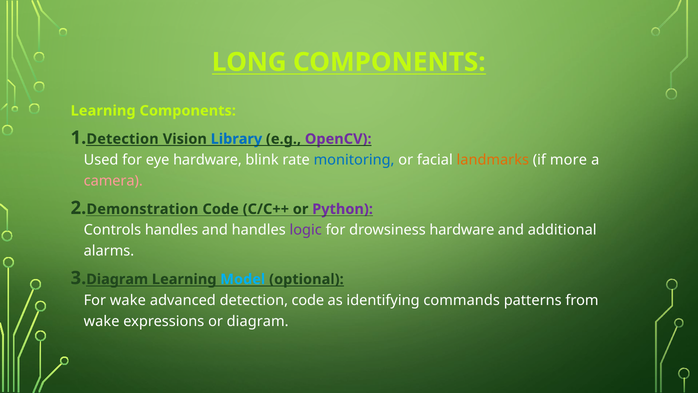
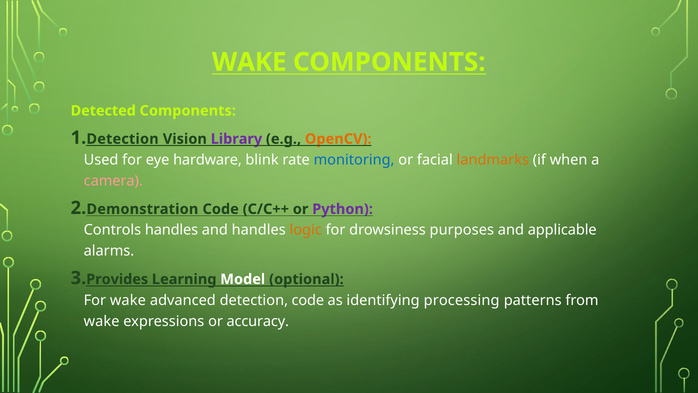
LONG at (249, 62): LONG -> WAKE
Learning at (103, 111): Learning -> Detected
Library colour: blue -> purple
OpenCV colour: purple -> orange
more: more -> when
logic colour: purple -> orange
drowsiness hardware: hardware -> purposes
additional: additional -> applicable
Diagram at (117, 279): Diagram -> Provides
Model colour: light blue -> white
commands: commands -> processing
or diagram: diagram -> accuracy
